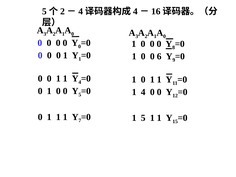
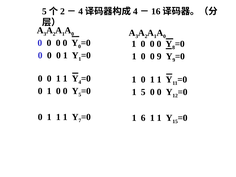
0 6: 6 -> 9
1 4: 4 -> 5
1 5: 5 -> 6
